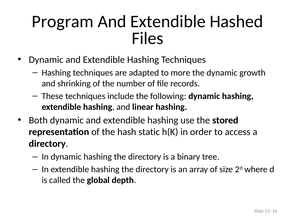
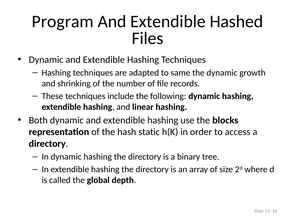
more: more -> same
stored: stored -> blocks
